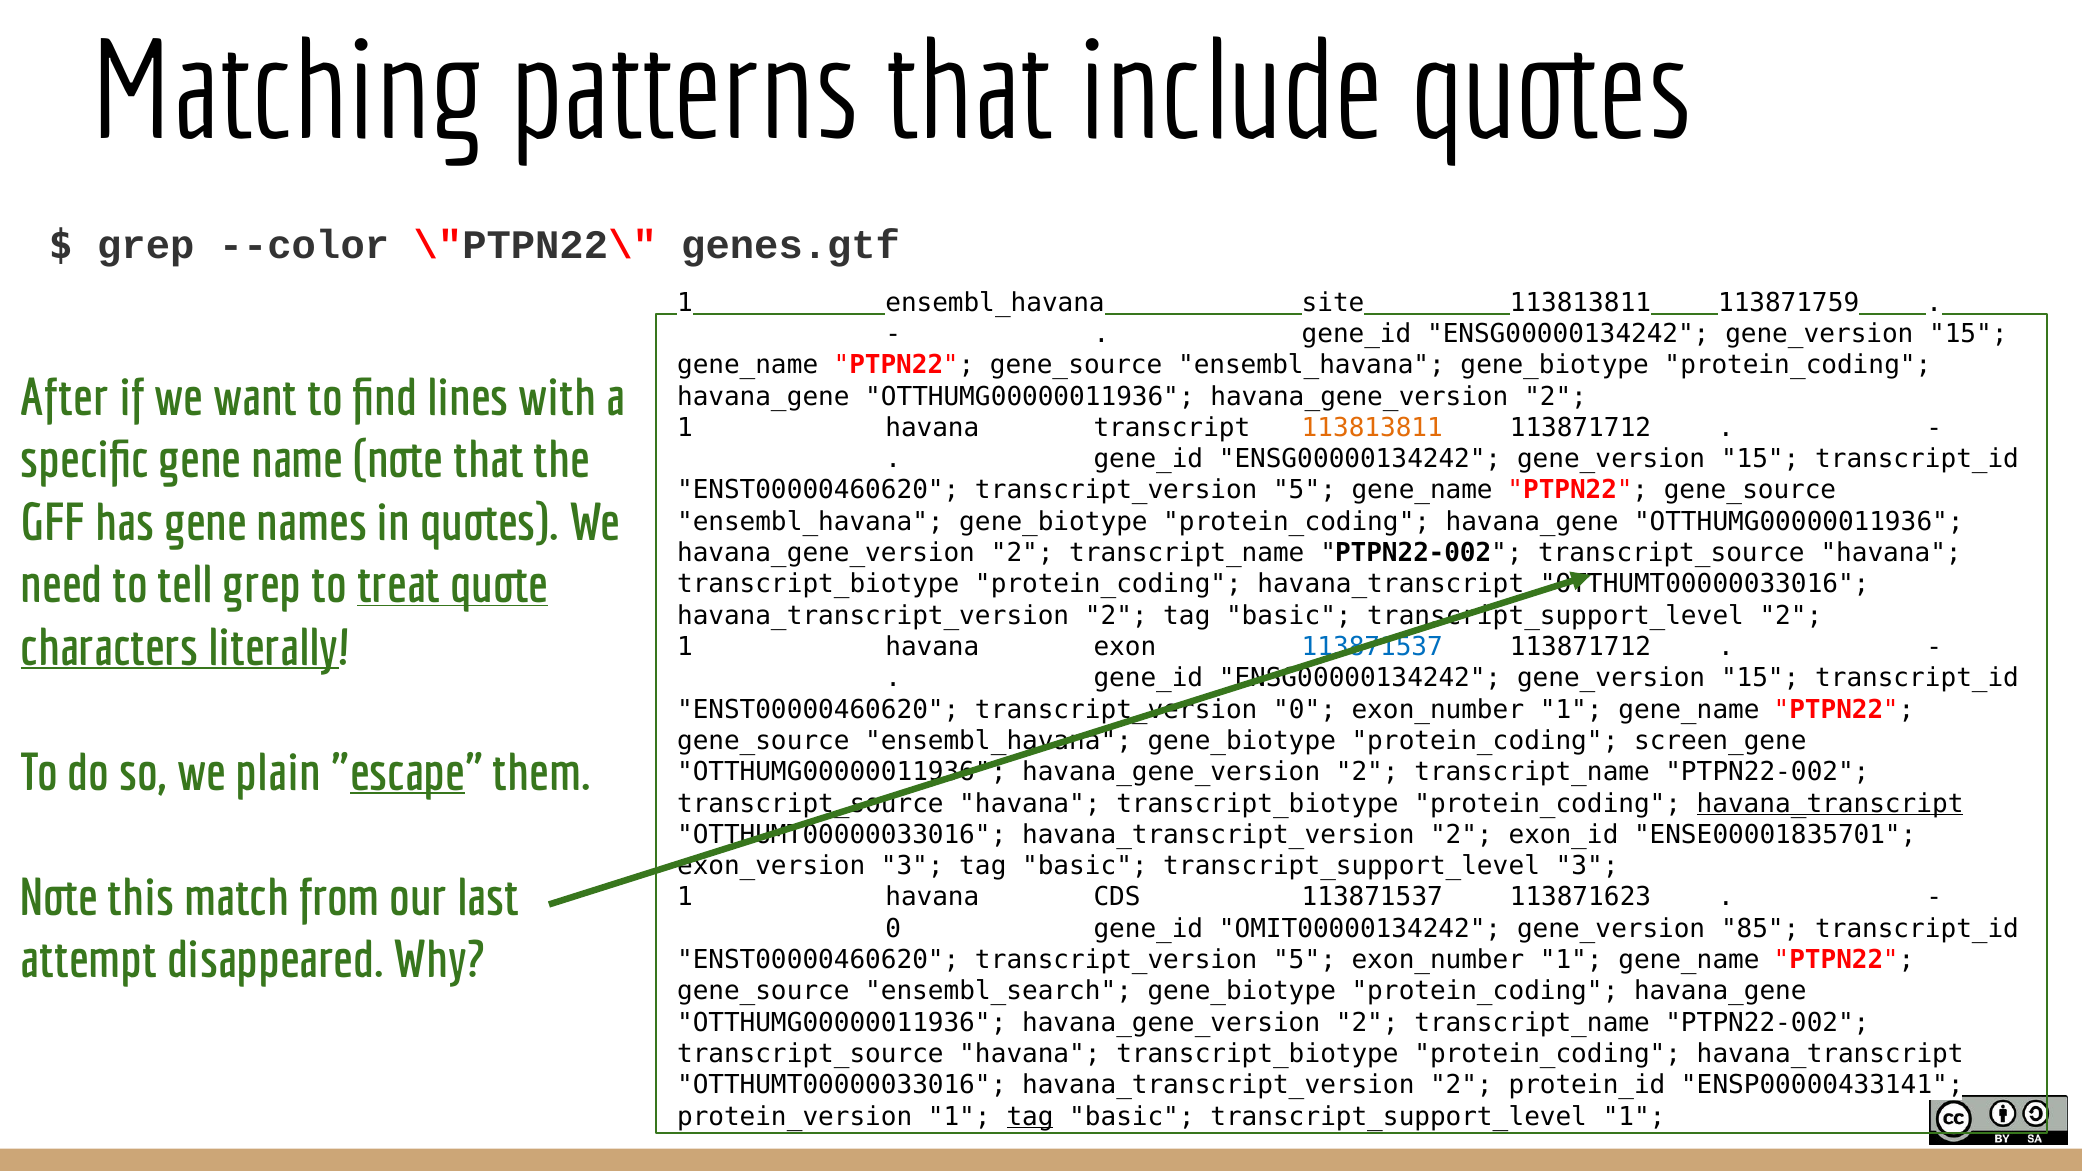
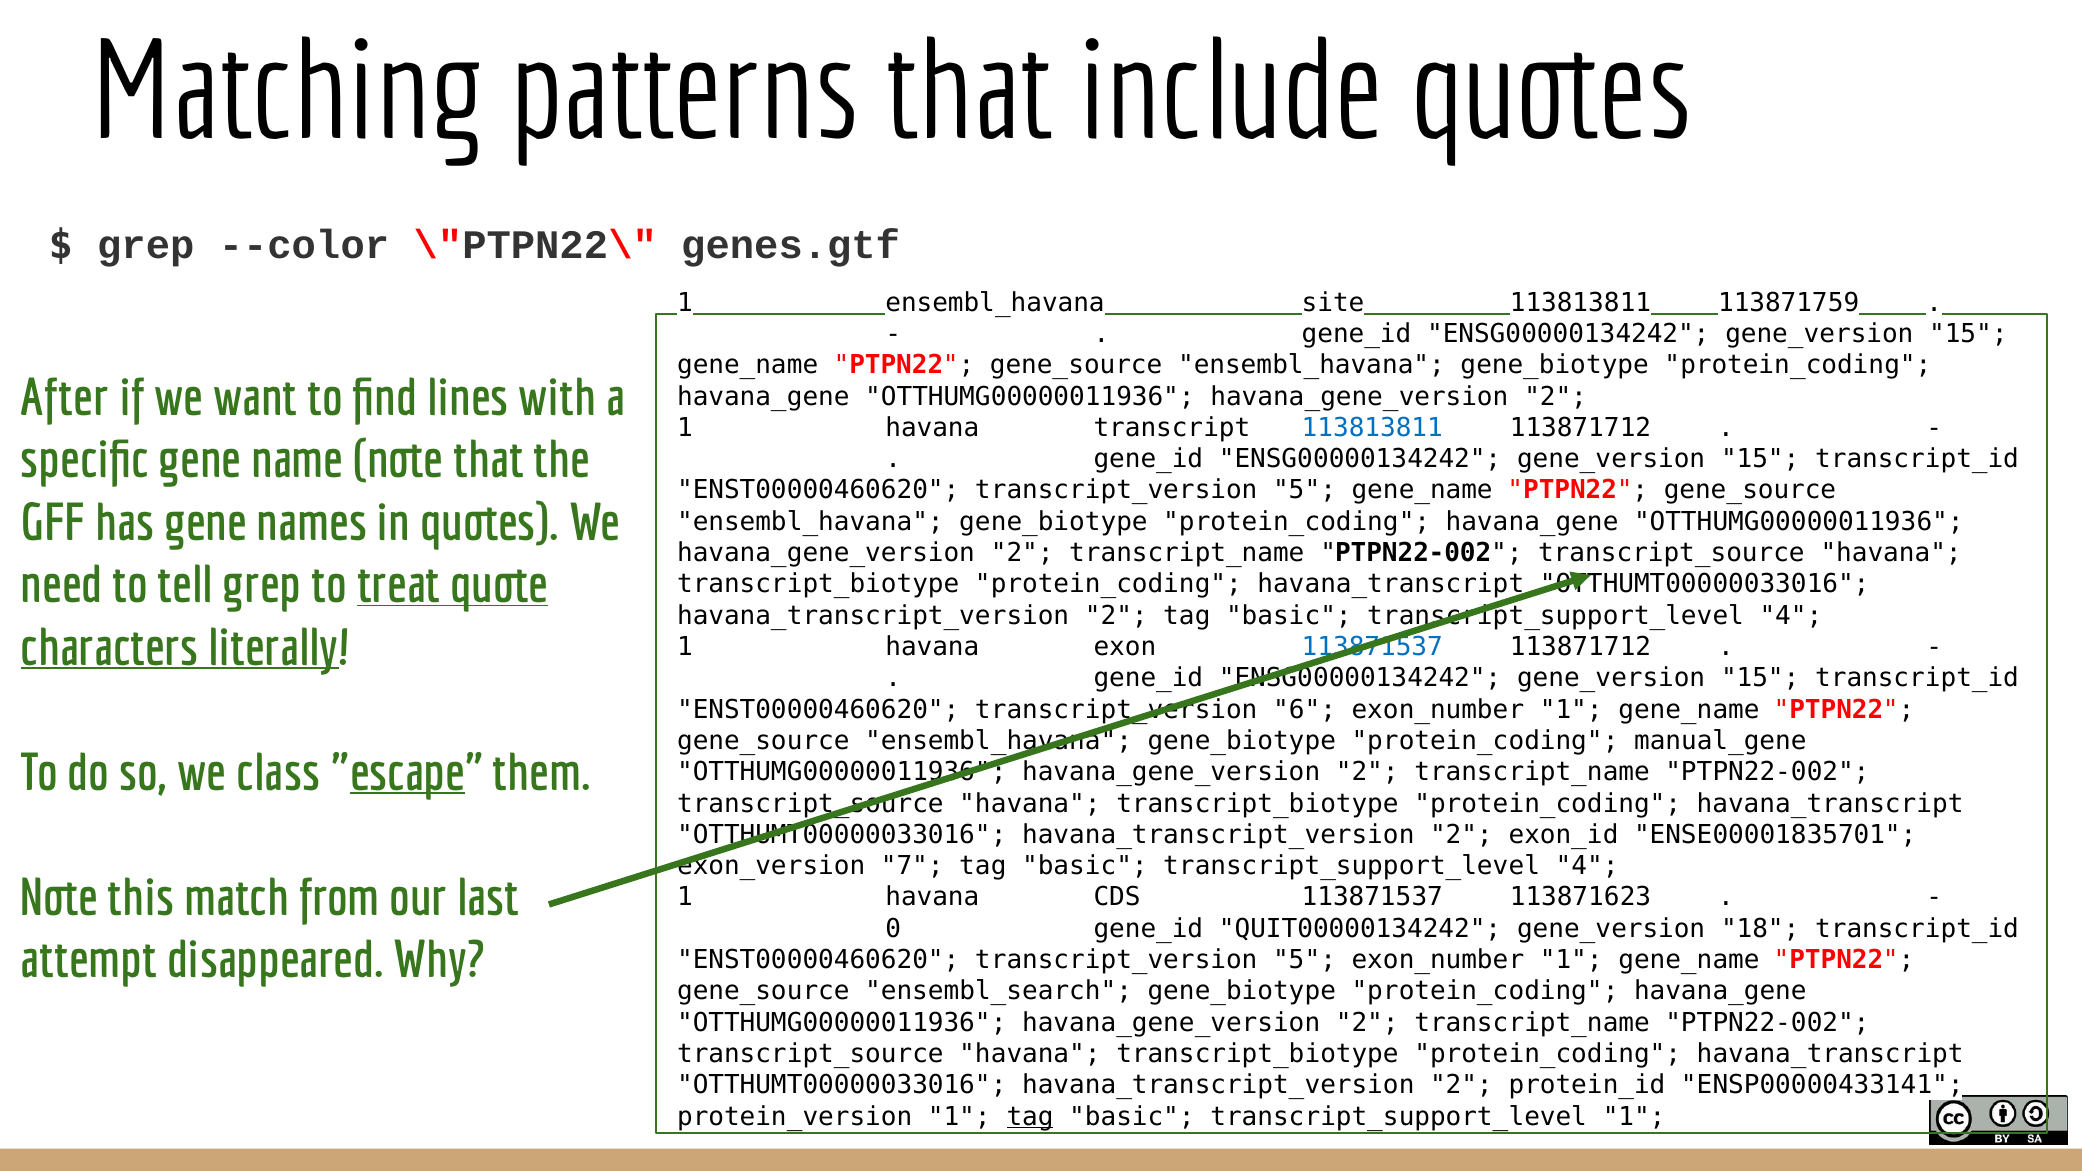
113813811 at (1372, 428) colour: orange -> blue
2 at (1791, 616): 2 -> 4
transcript_version 0: 0 -> 6
screen_gene: screen_gene -> manual_gene
plain: plain -> class
havana_transcript at (1830, 804) underline: present -> none
exon_version 3: 3 -> 7
3 at (1587, 866): 3 -> 4
OMIT00000134242: OMIT00000134242 -> QUIT00000134242
85: 85 -> 18
